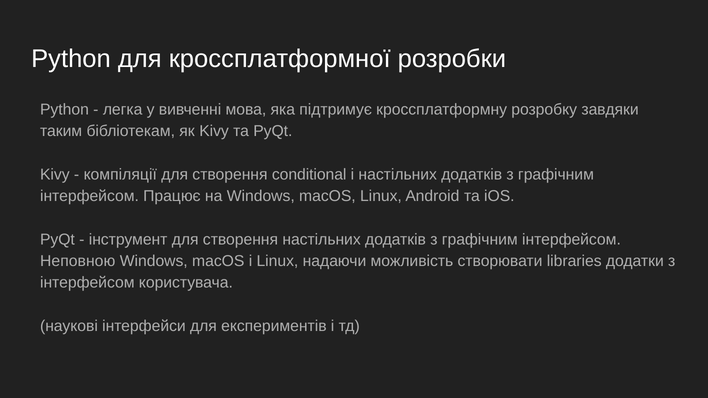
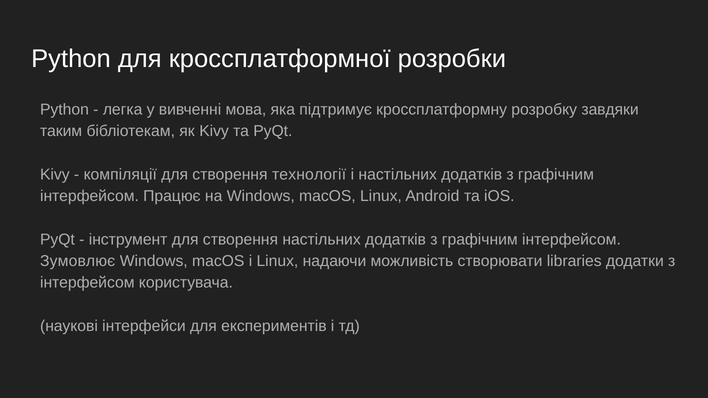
conditional: conditional -> технології
Неповною: Неповною -> Зумовлює
